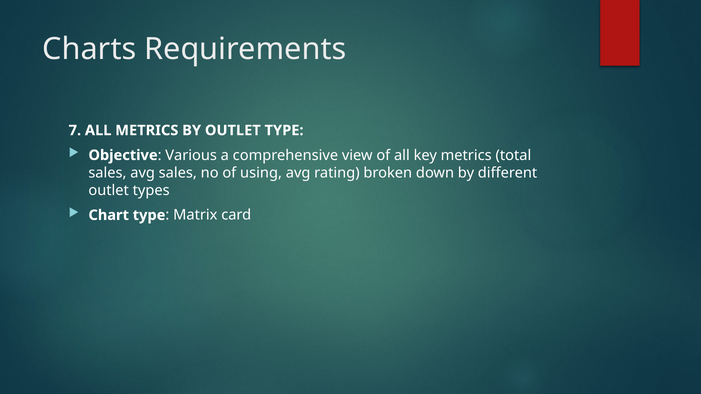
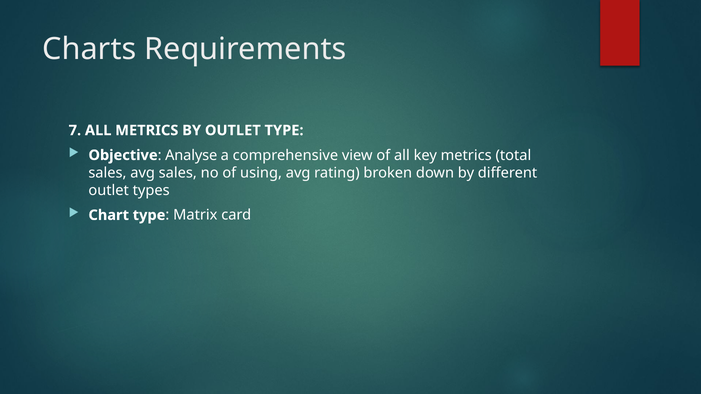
Various: Various -> Analyse
